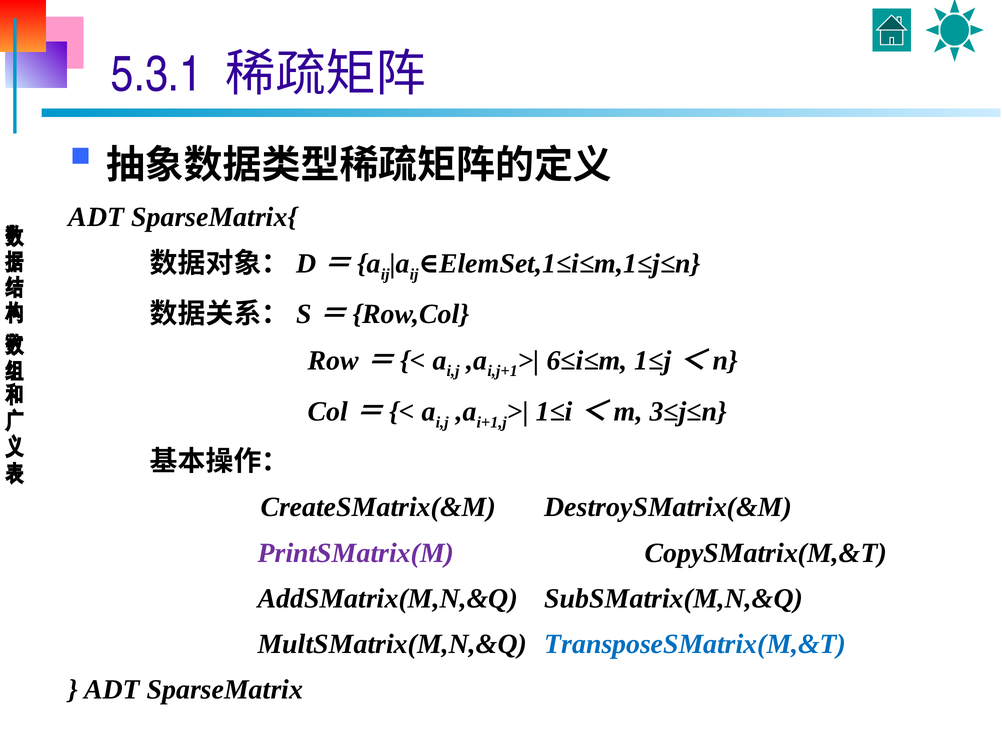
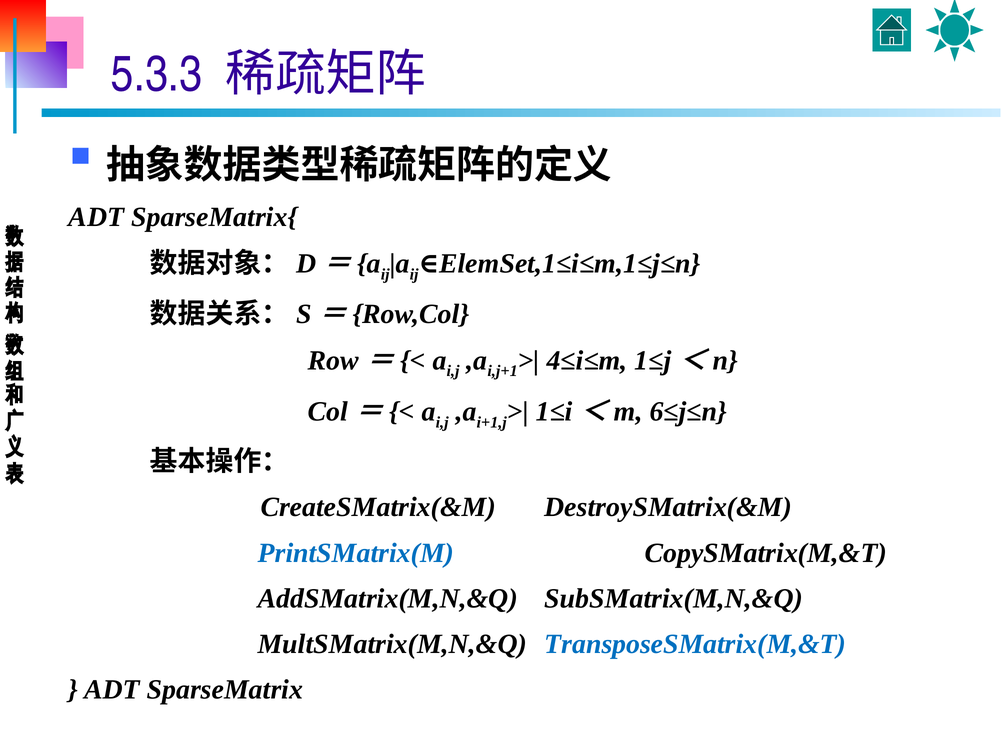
5.3.1: 5.3.1 -> 5.3.3
6≤i≤m: 6≤i≤m -> 4≤i≤m
3≤j≤n: 3≤j≤n -> 6≤j≤n
PrintSMatrix(M colour: purple -> blue
